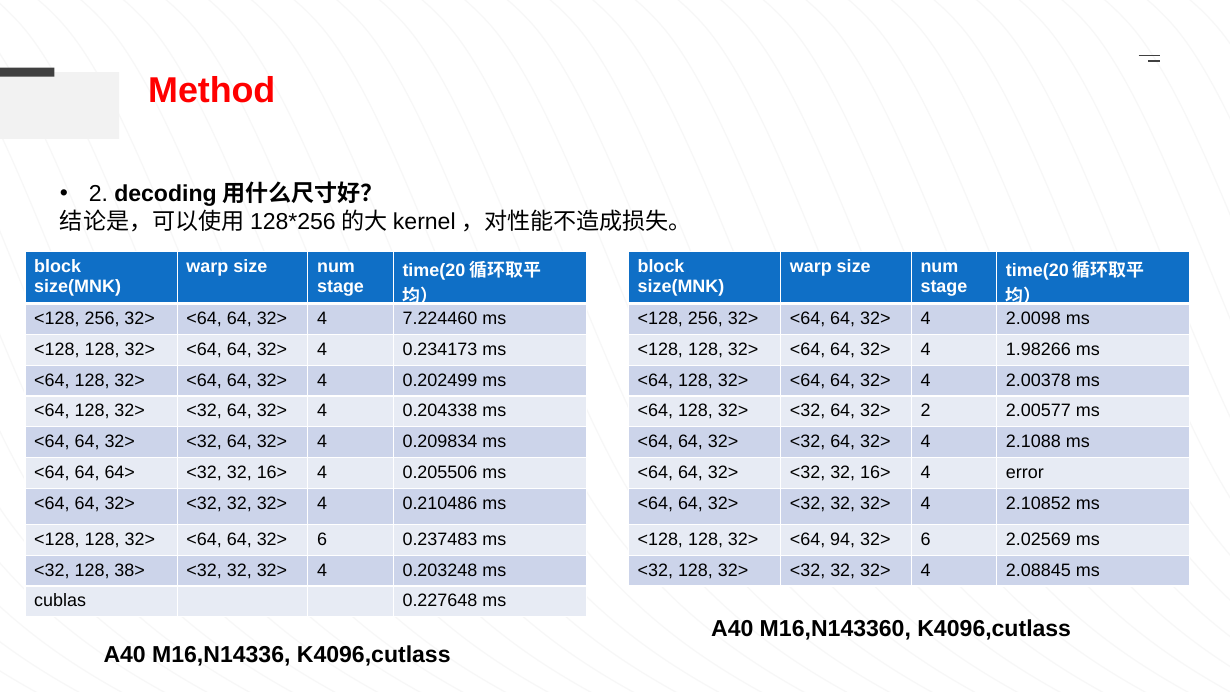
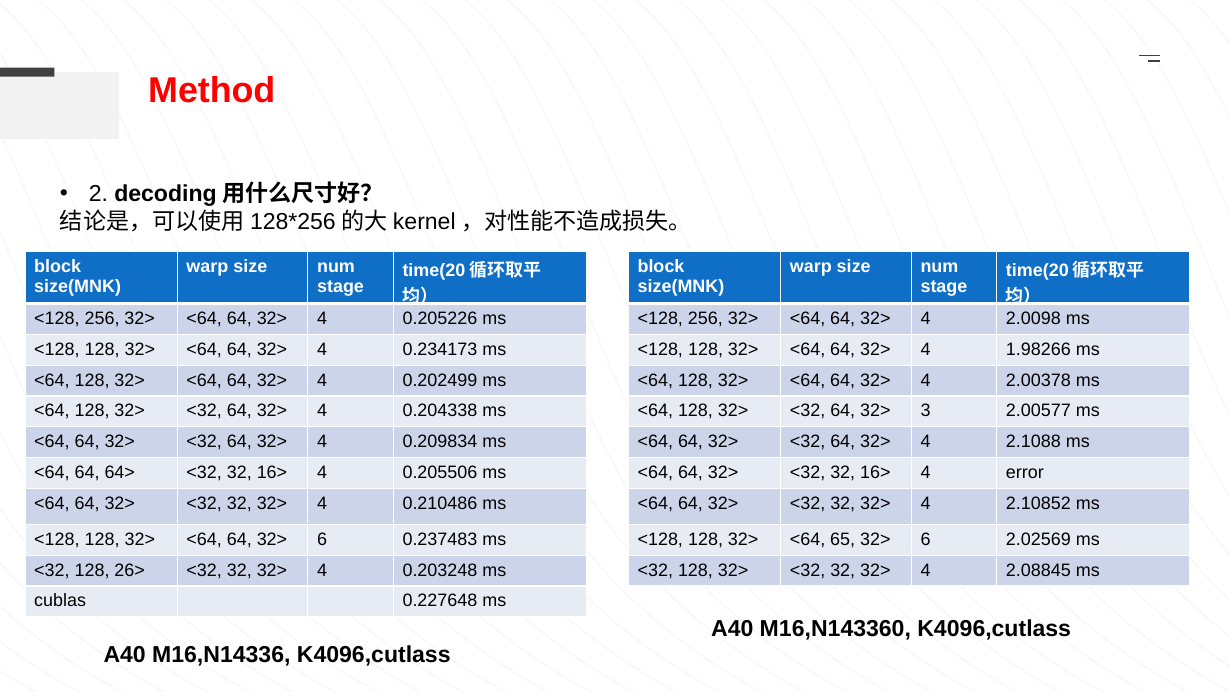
7.224460: 7.224460 -> 0.205226
32> 2: 2 -> 3
94: 94 -> 65
38>: 38> -> 26>
